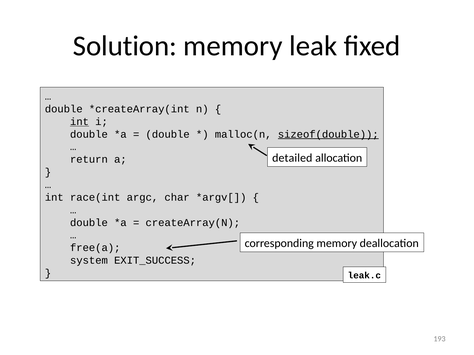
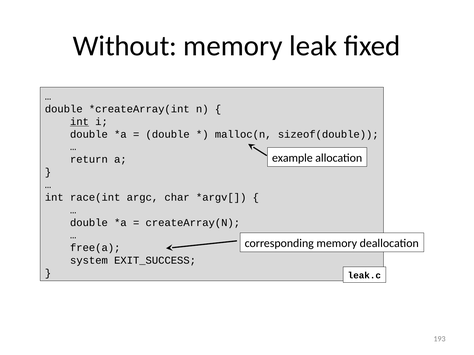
Solution: Solution -> Without
sizeof(double underline: present -> none
detailed: detailed -> example
